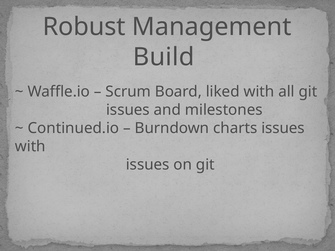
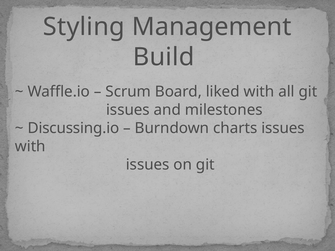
Robust: Robust -> Styling
Continued.io: Continued.io -> Discussing.io
